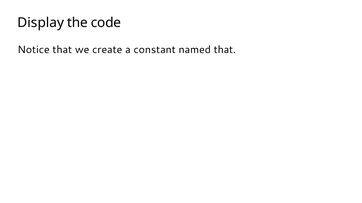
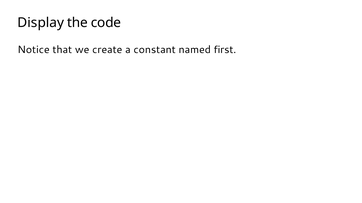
named that: that -> first
